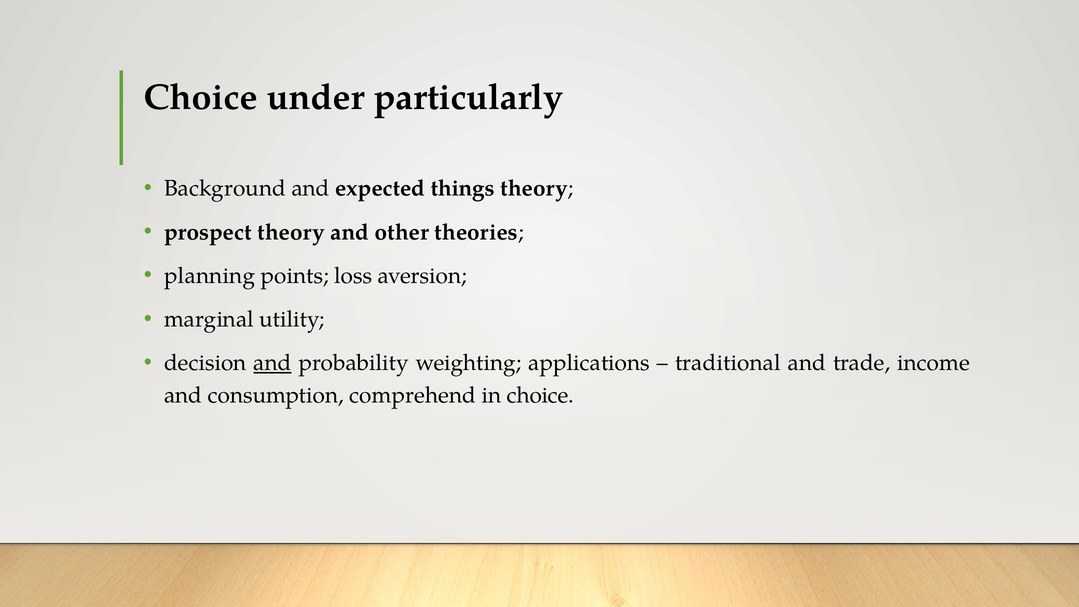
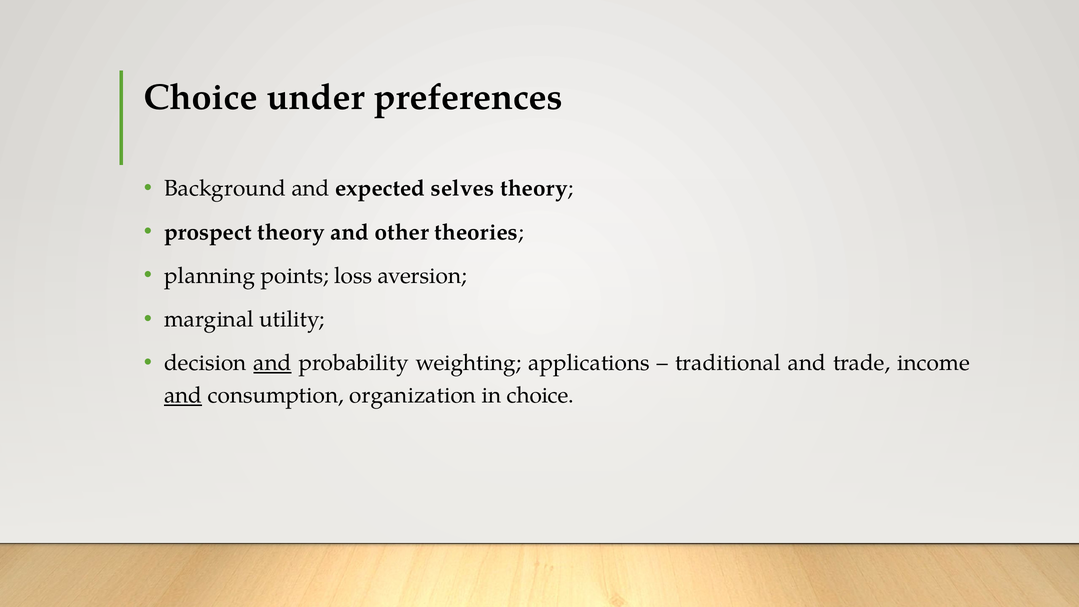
particularly: particularly -> preferences
things: things -> selves
and at (183, 395) underline: none -> present
comprehend: comprehend -> organization
